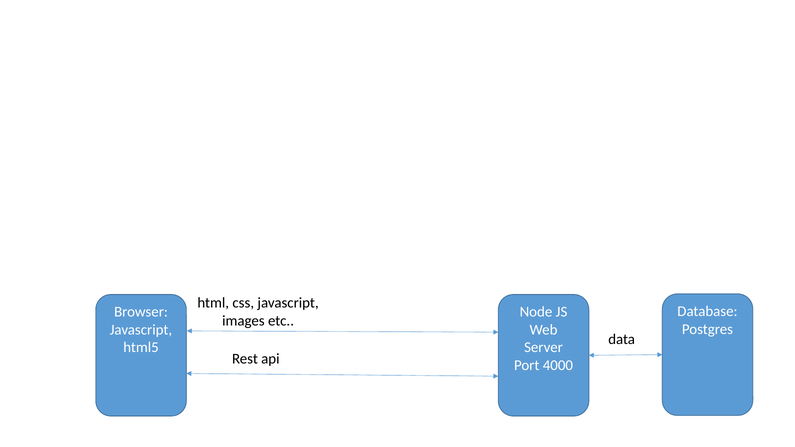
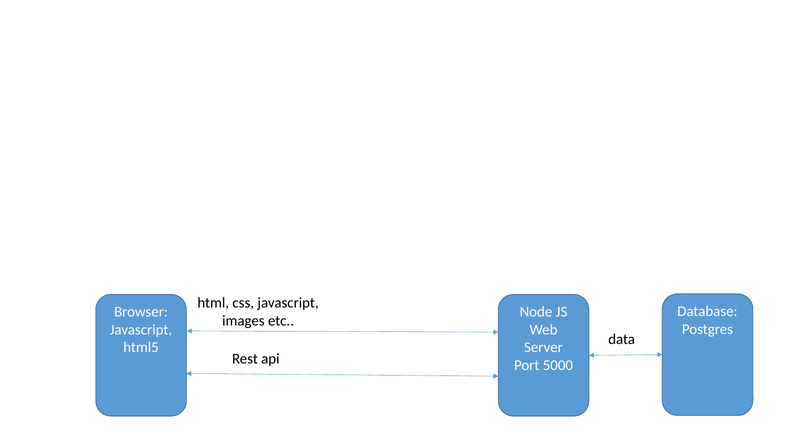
4000: 4000 -> 5000
